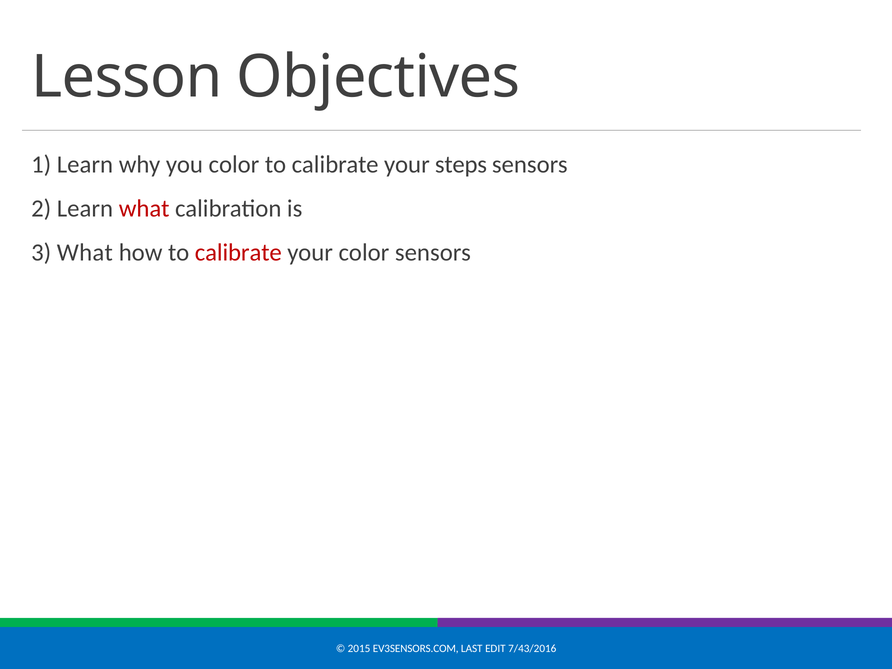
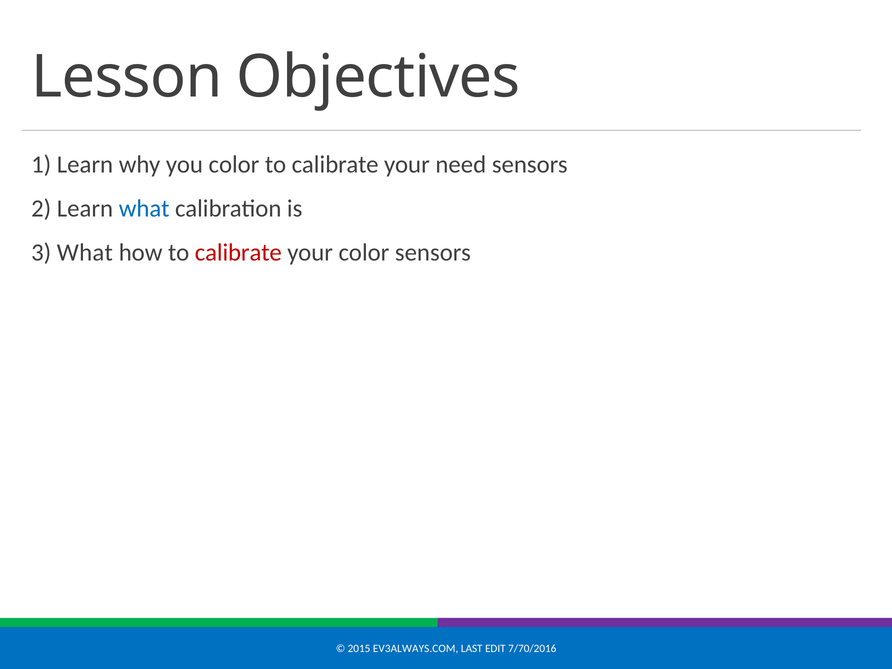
steps: steps -> need
what at (144, 209) colour: red -> blue
EV3SENSORS.COM: EV3SENSORS.COM -> EV3ALWAYS.COM
7/43/2016: 7/43/2016 -> 7/70/2016
